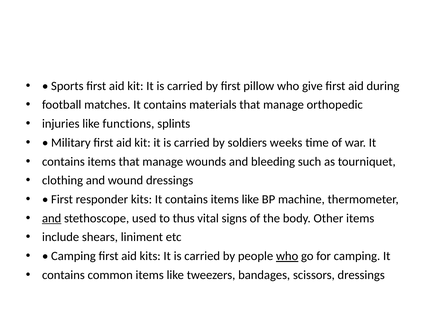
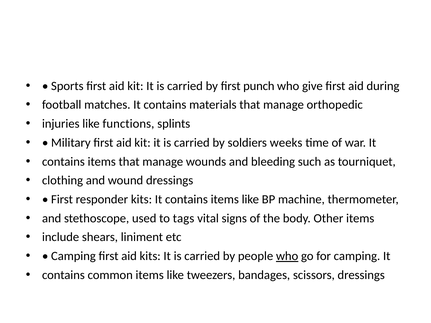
pillow: pillow -> punch
and at (52, 218) underline: present -> none
thus: thus -> tags
